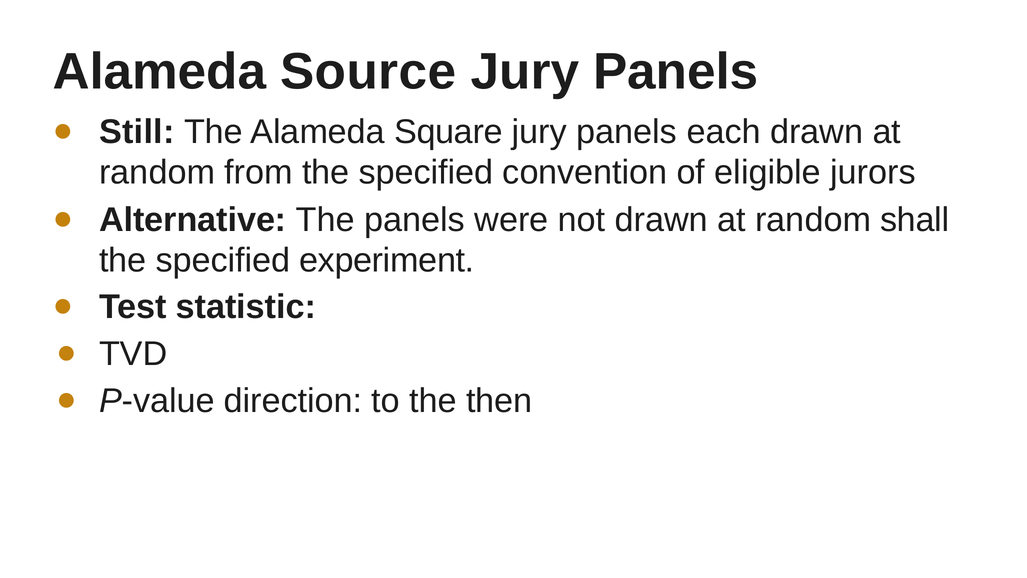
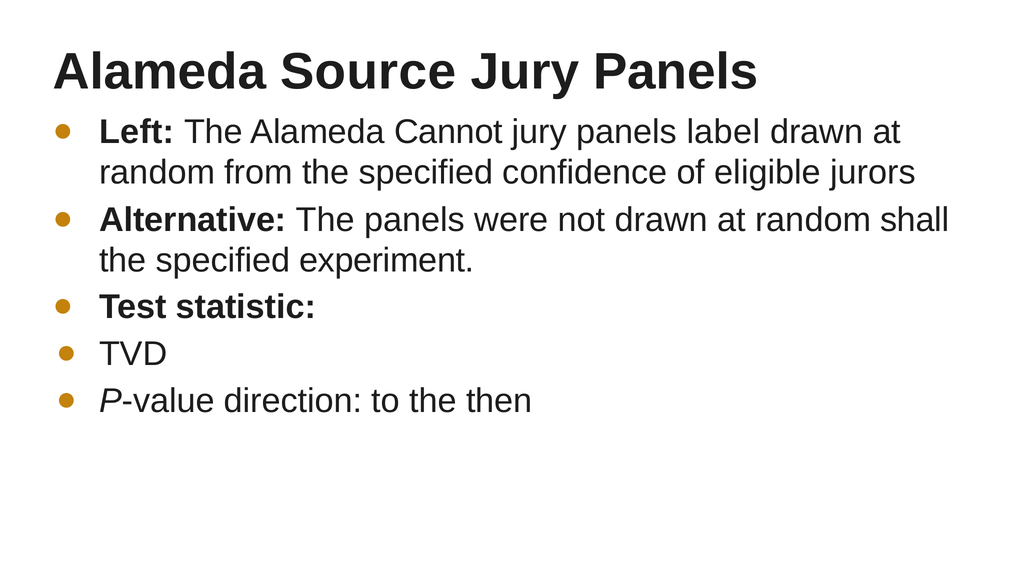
Still: Still -> Left
Square: Square -> Cannot
each: each -> label
convention: convention -> confidence
